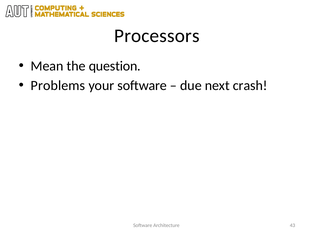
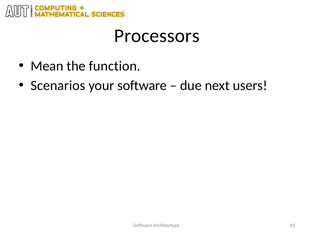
question: question -> function
Problems: Problems -> Scenarios
crash: crash -> users
